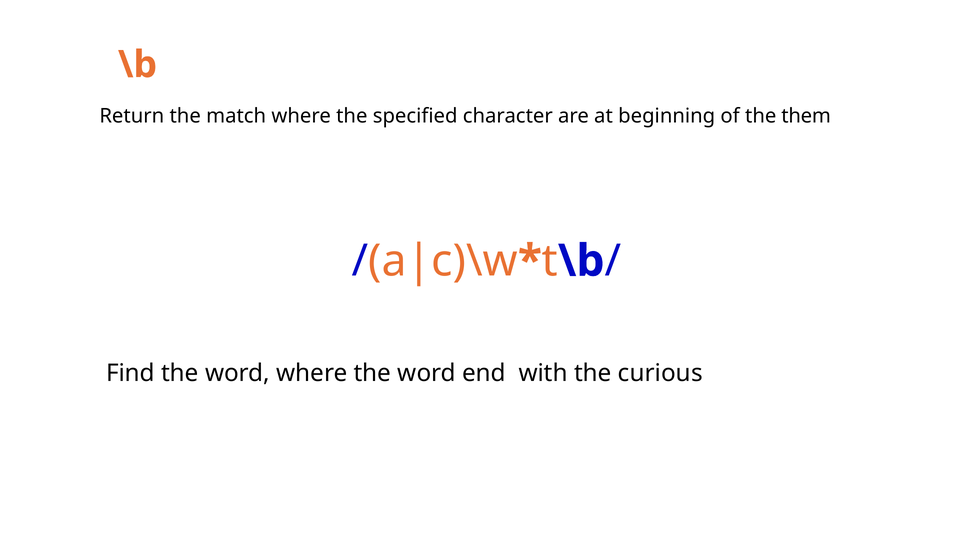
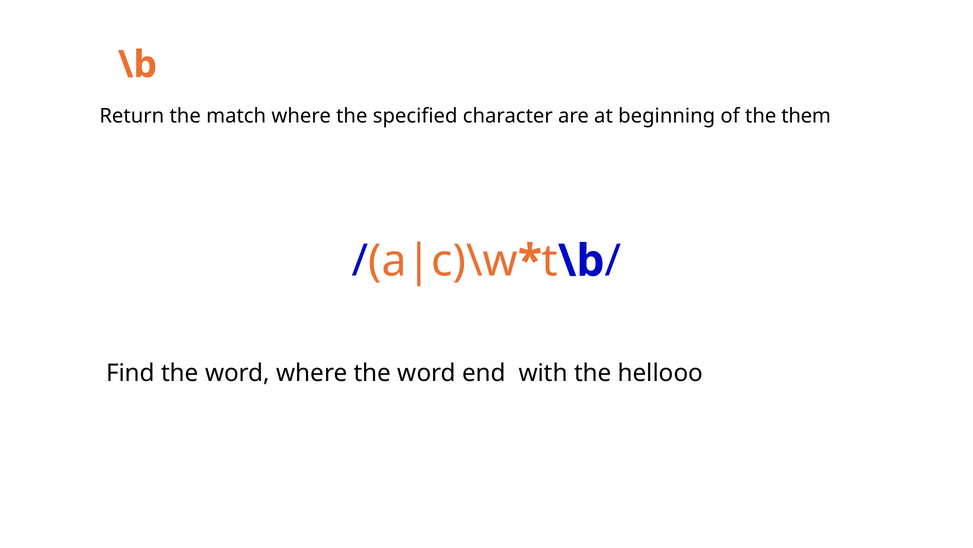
curious: curious -> hellooo
